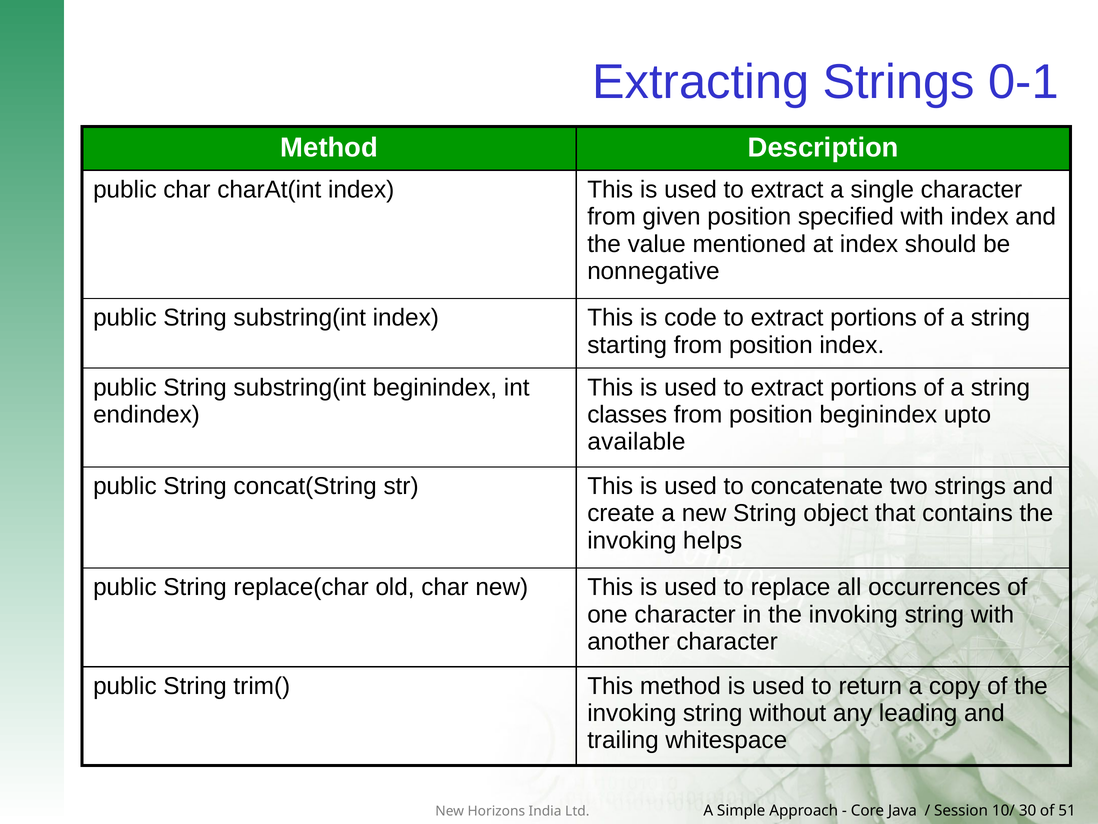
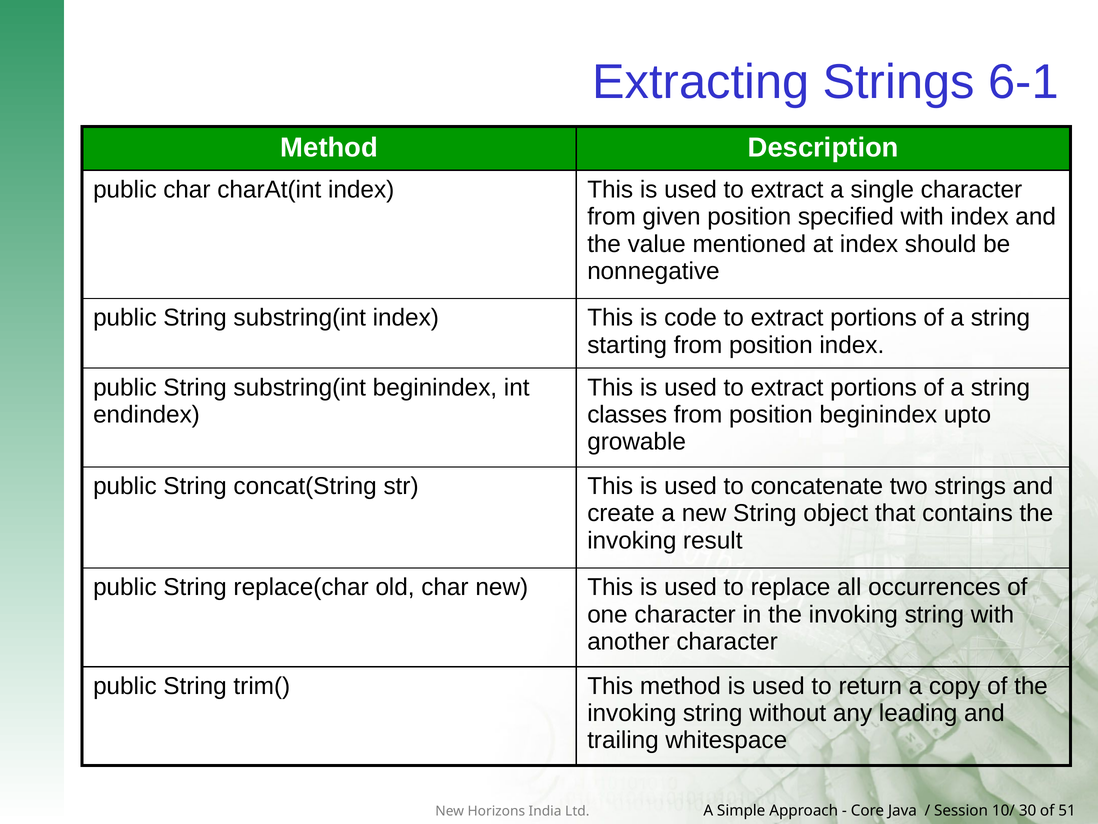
0-1: 0-1 -> 6-1
available: available -> growable
helps: helps -> result
